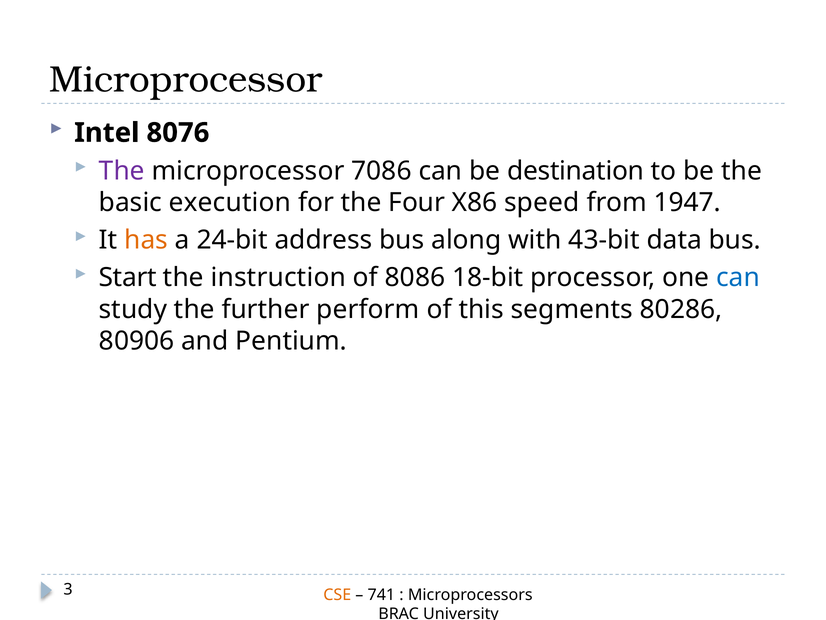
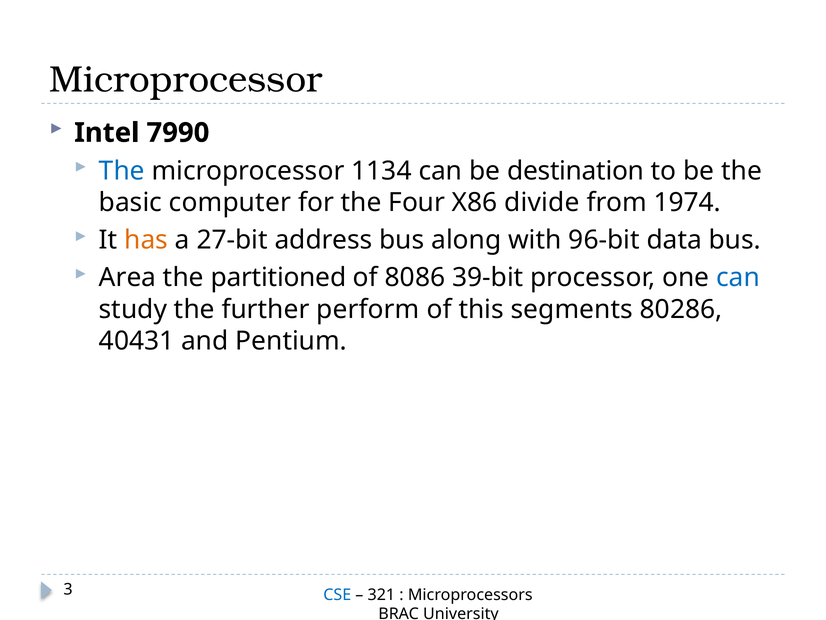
8076: 8076 -> 7990
The at (122, 171) colour: purple -> blue
7086: 7086 -> 1134
execution: execution -> computer
speed: speed -> divide
1947: 1947 -> 1974
24-bit: 24-bit -> 27-bit
43-bit: 43-bit -> 96-bit
Start: Start -> Area
instruction: instruction -> partitioned
18-bit: 18-bit -> 39-bit
80906: 80906 -> 40431
CSE colour: orange -> blue
741: 741 -> 321
